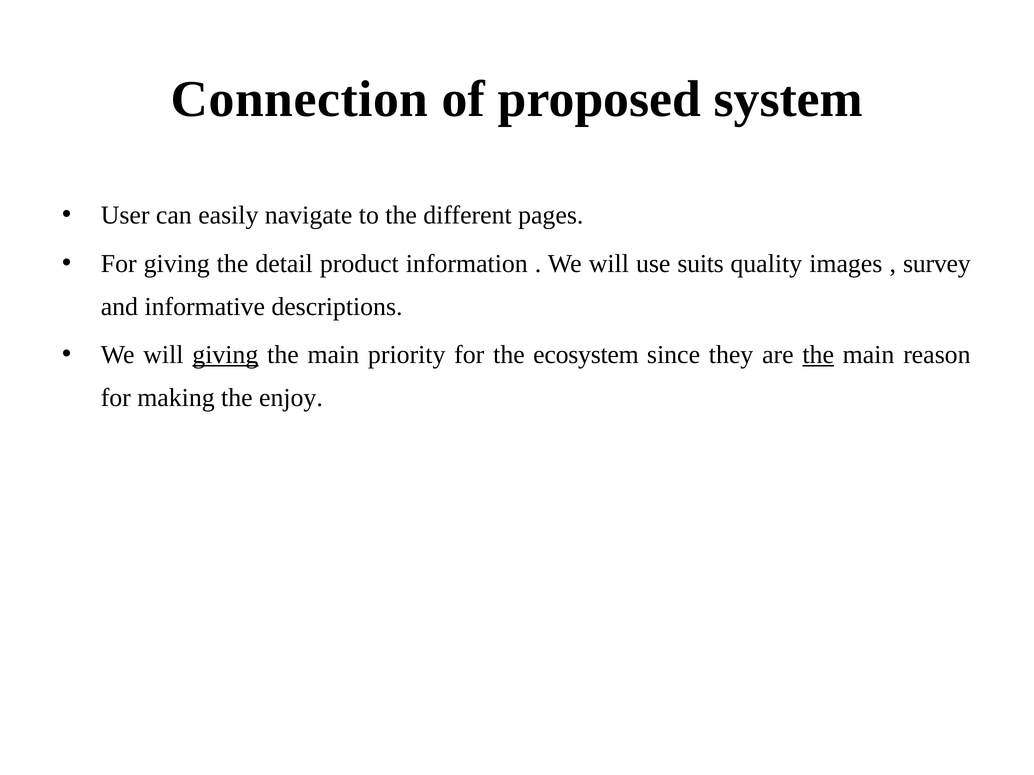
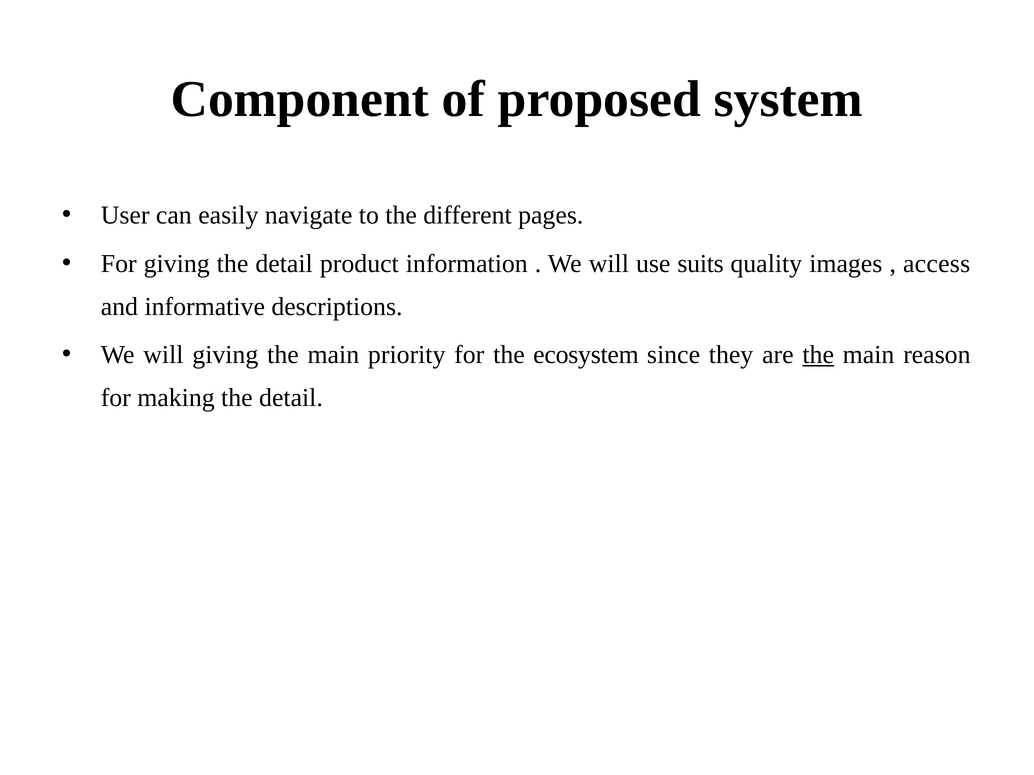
Connection: Connection -> Component
survey: survey -> access
giving at (225, 355) underline: present -> none
enjoy at (291, 398): enjoy -> detail
